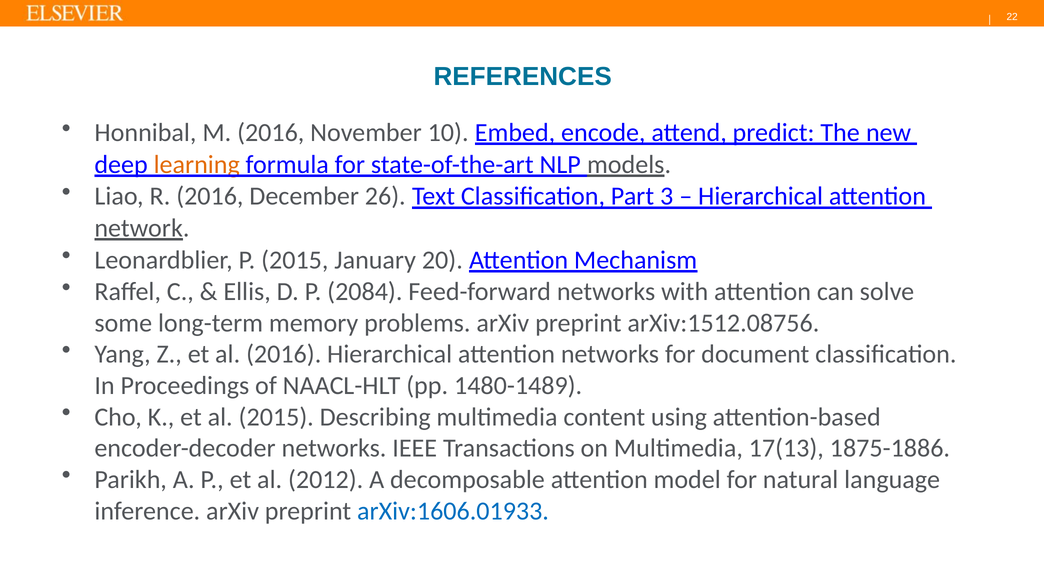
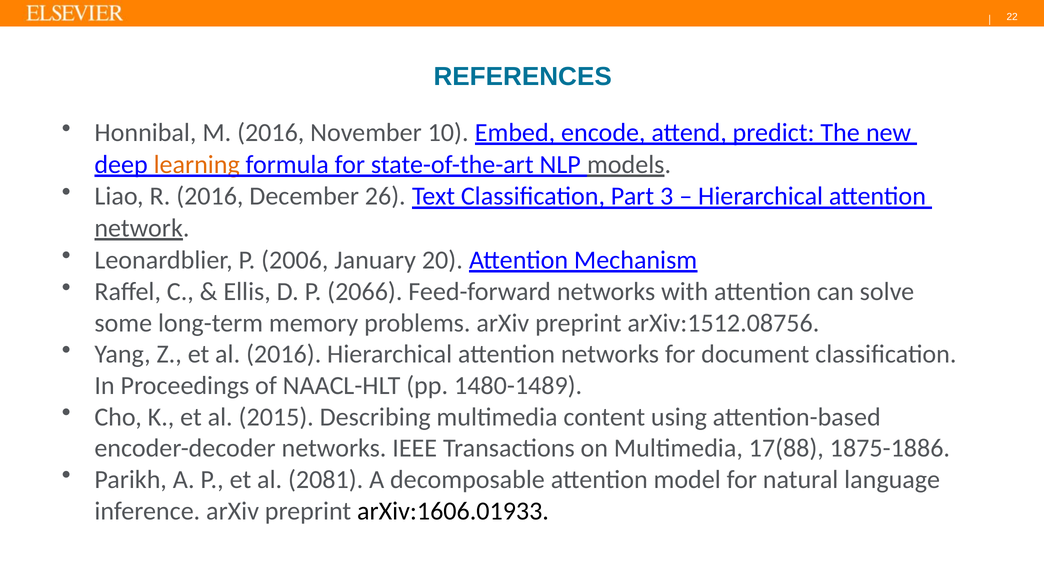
P 2015: 2015 -> 2006
2084: 2084 -> 2066
17(13: 17(13 -> 17(88
2012: 2012 -> 2081
arXiv:1606.01933 colour: blue -> black
